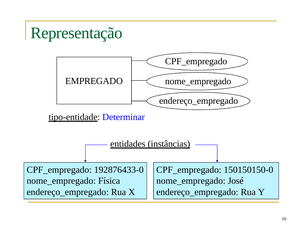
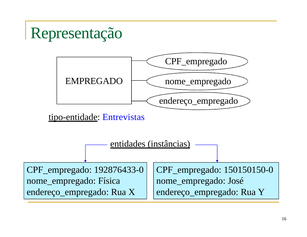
Determinar: Determinar -> Entrevistas
